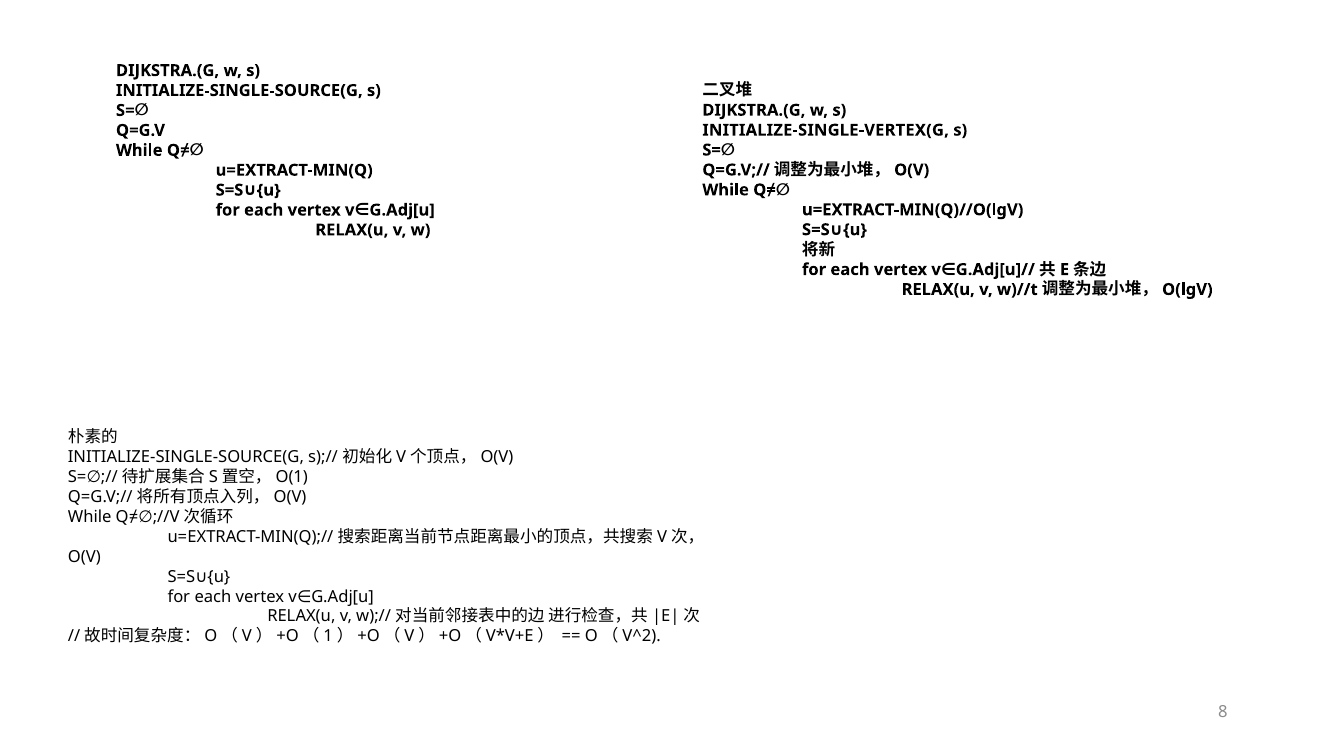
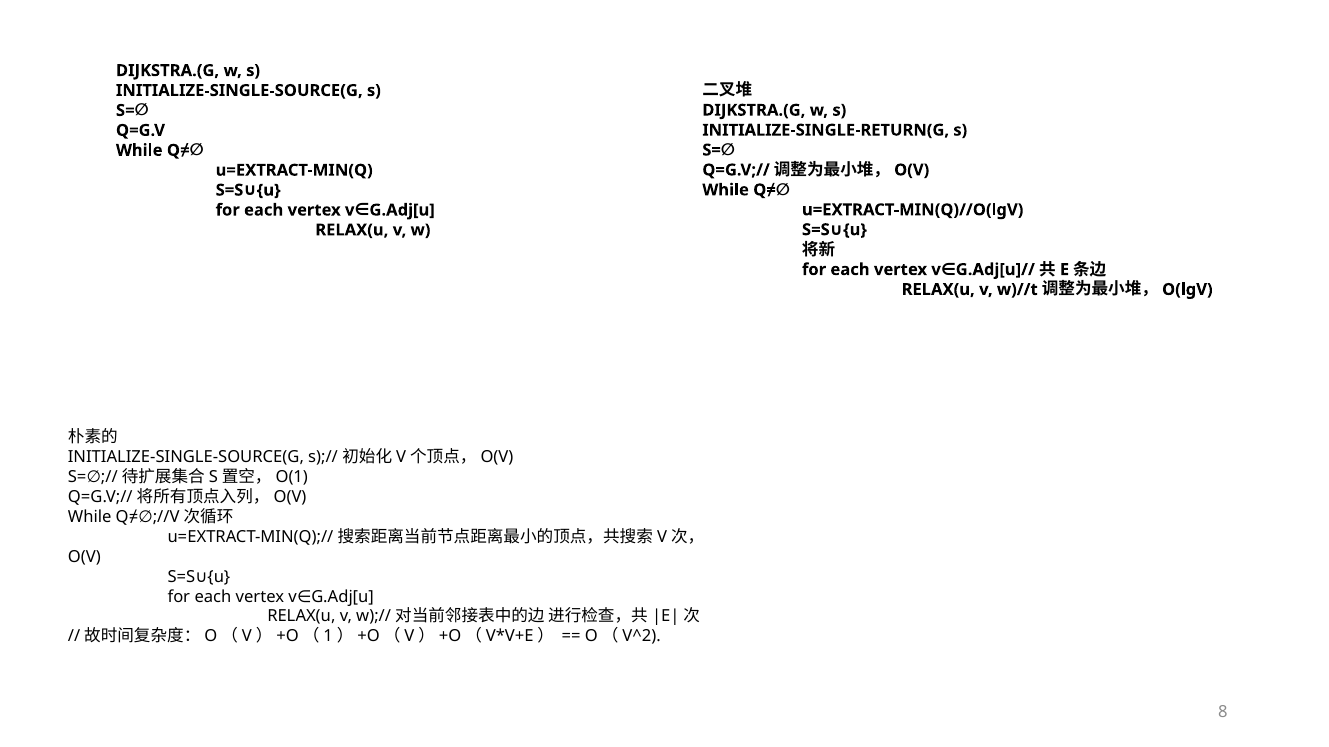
INITIALIZE-SINGLE-VERTEX(G: INITIALIZE-SINGLE-VERTEX(G -> INITIALIZE-SINGLE-RETURN(G
